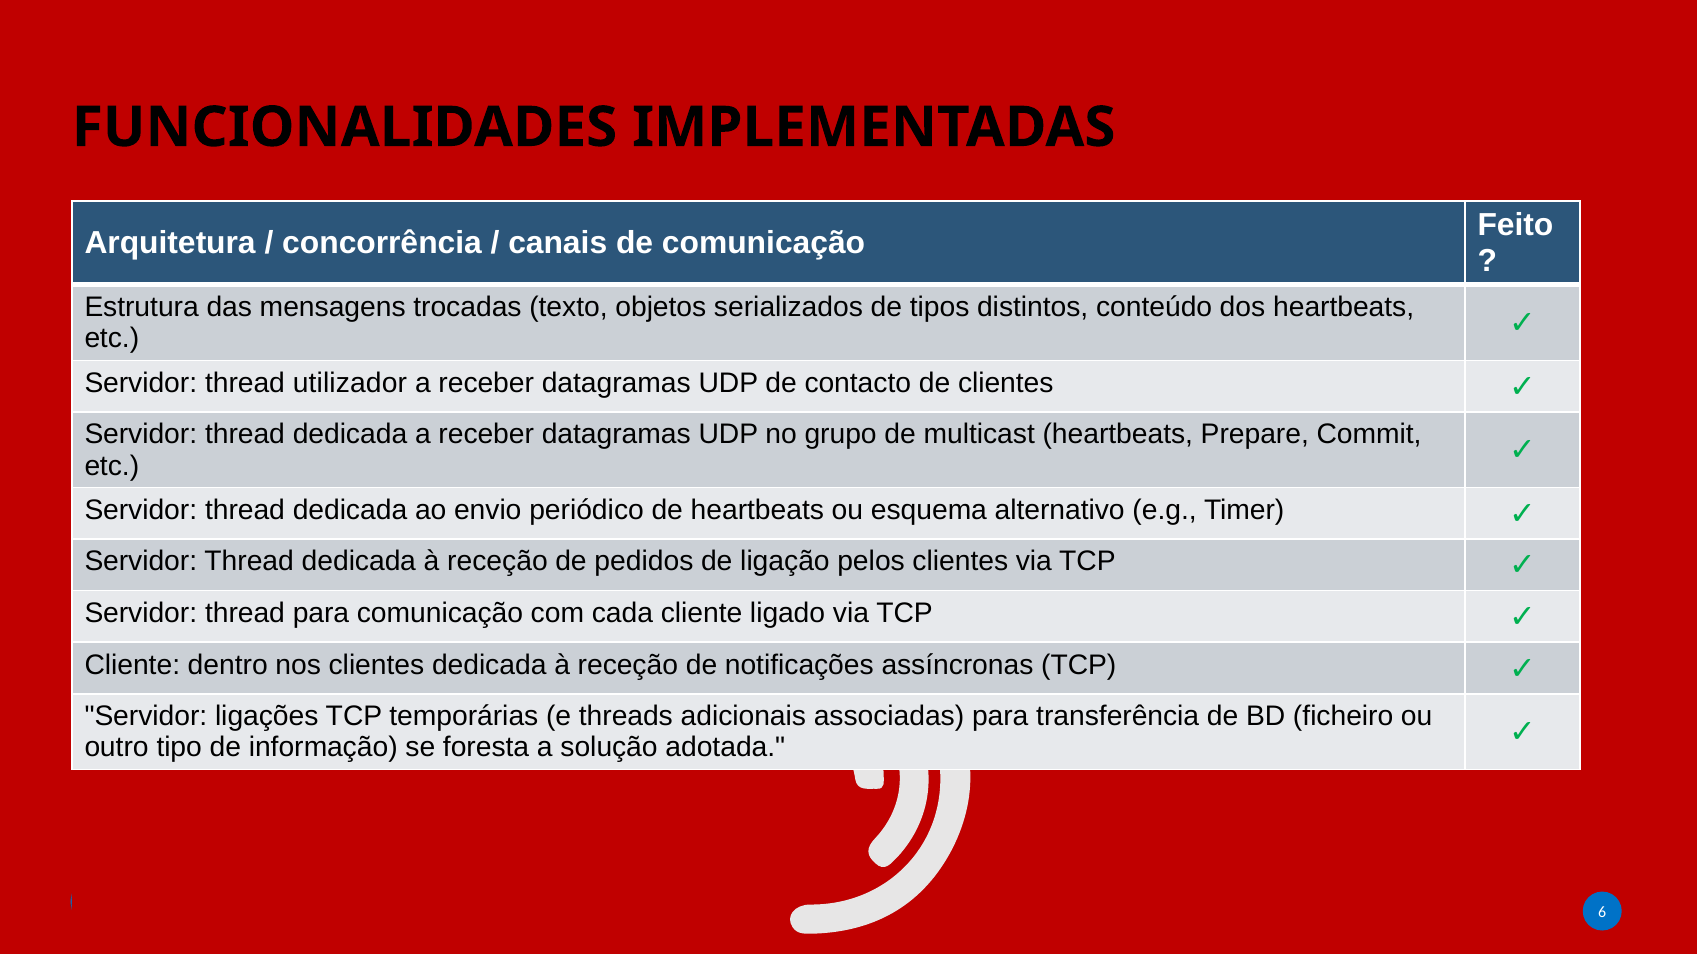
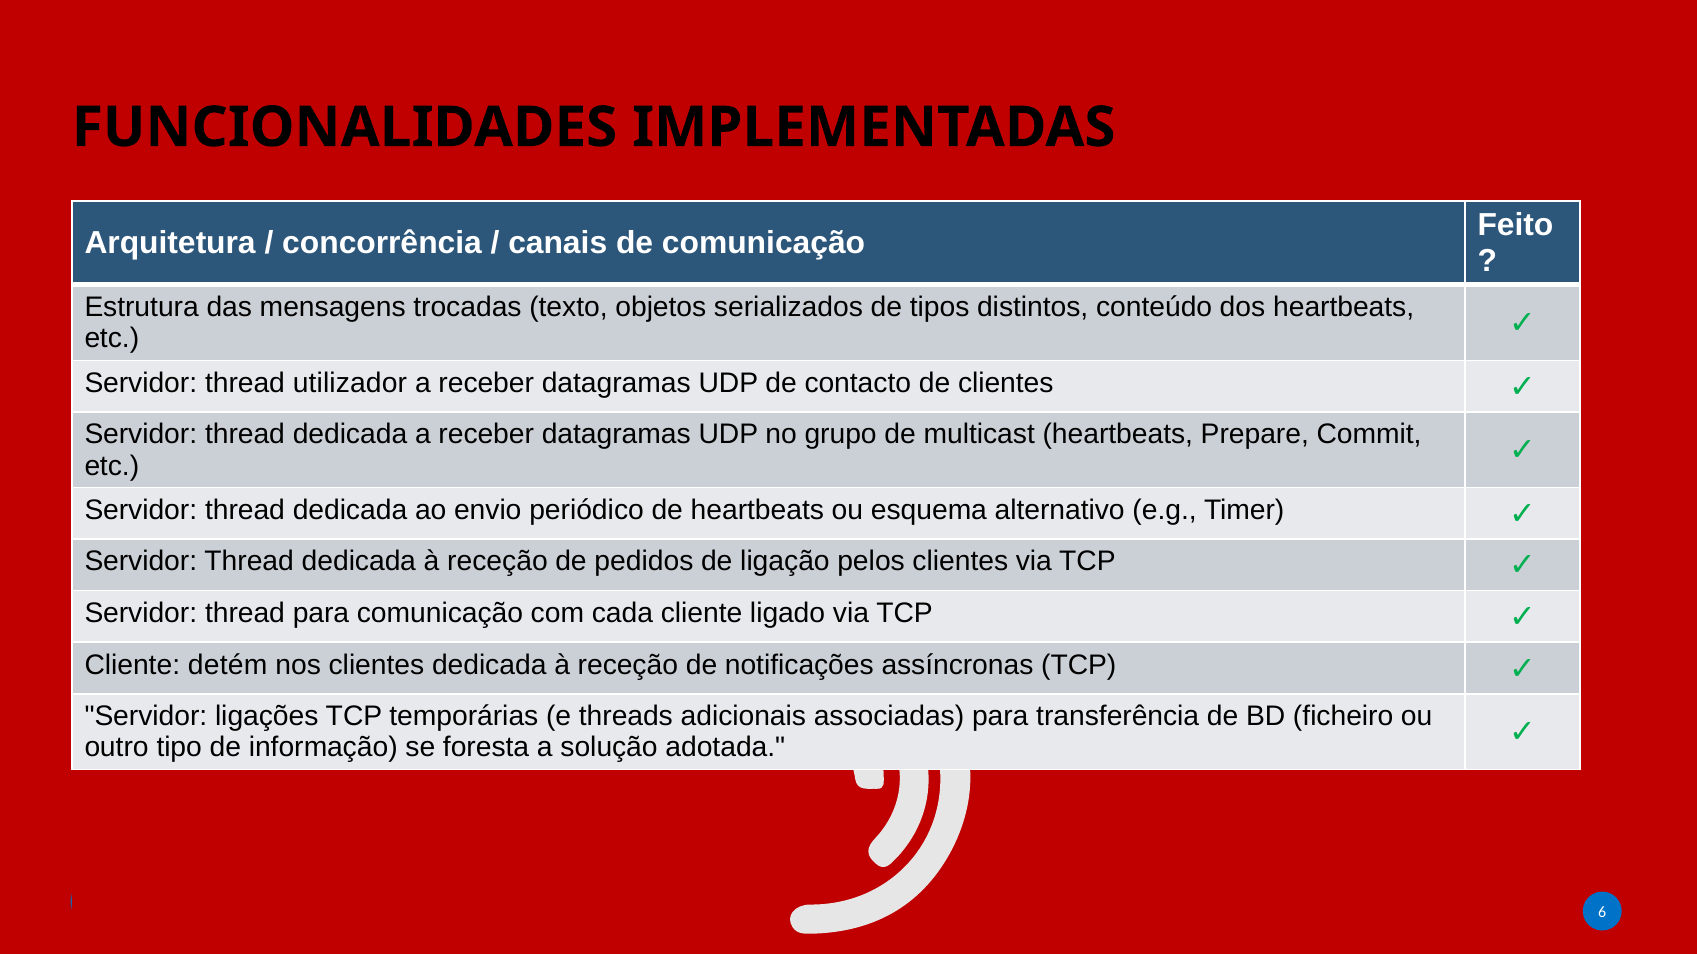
dentro: dentro -> detém
